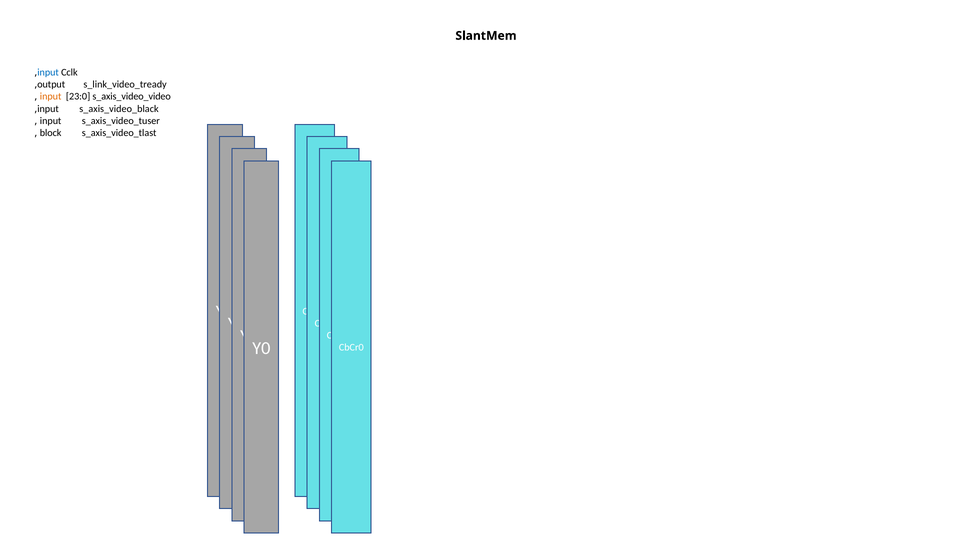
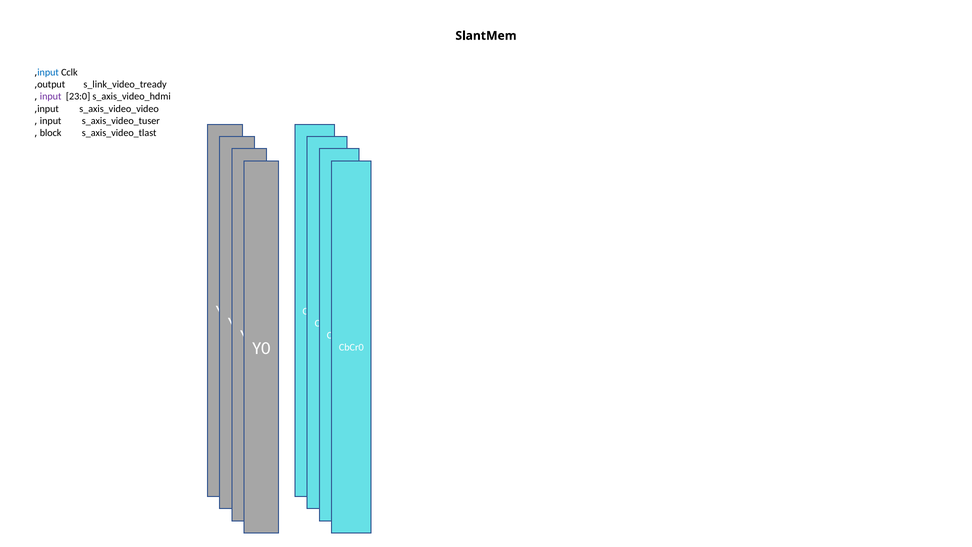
input at (51, 96) colour: orange -> purple
s_axis_video_video: s_axis_video_video -> s_axis_video_hdmi
s_axis_video_black: s_axis_video_black -> s_axis_video_video
